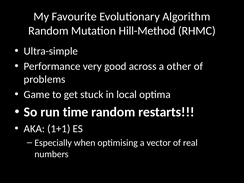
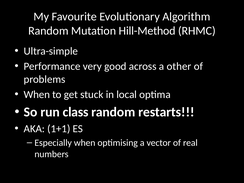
Game at (37, 95): Game -> When
time: time -> class
